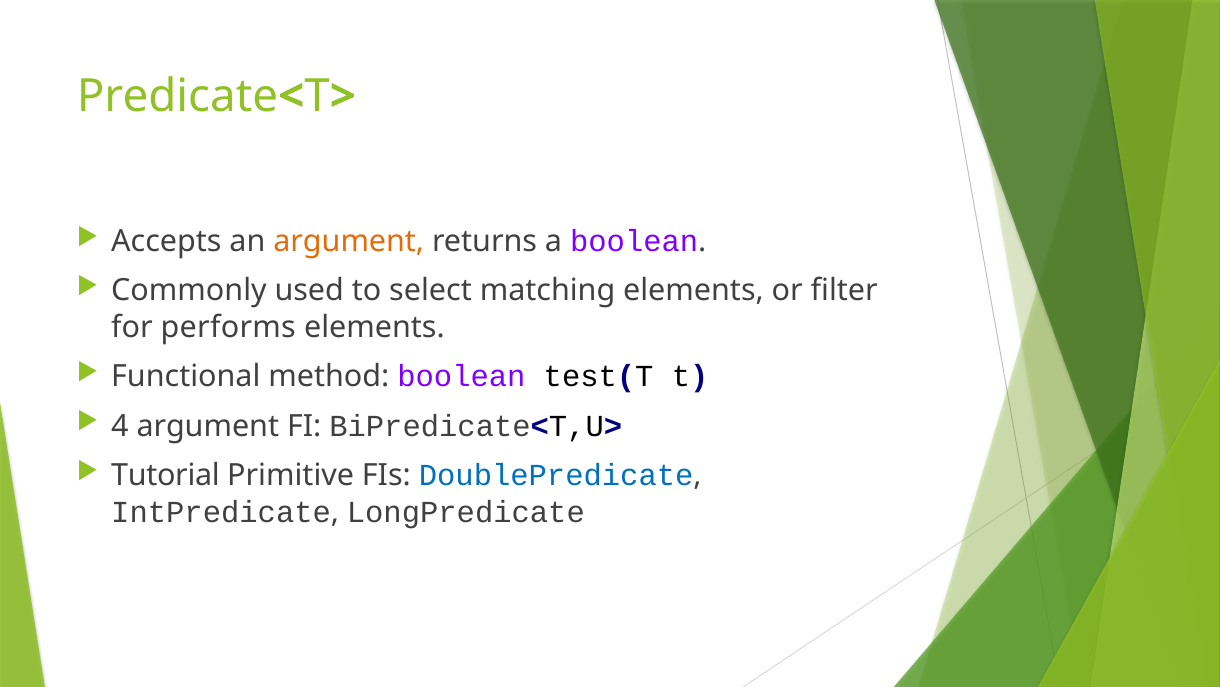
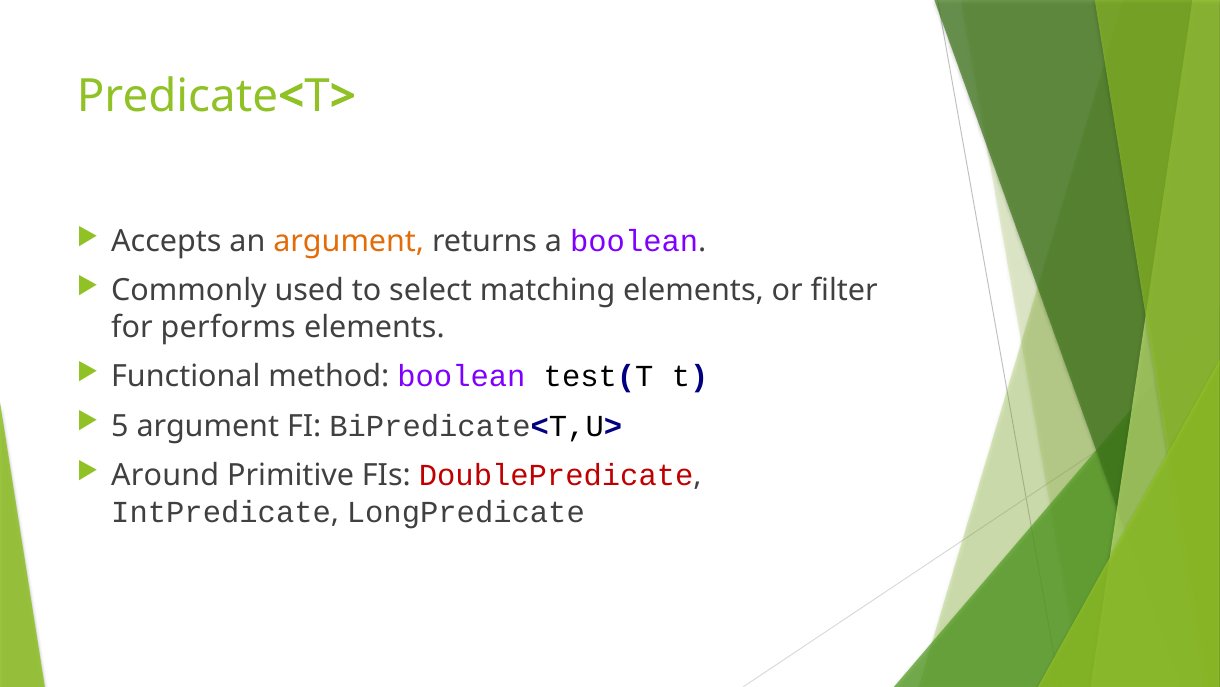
4: 4 -> 5
Tutorial: Tutorial -> Around
DoublePredicate colour: blue -> red
